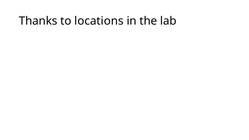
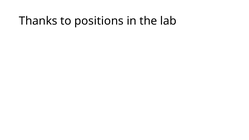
locations: locations -> positions
